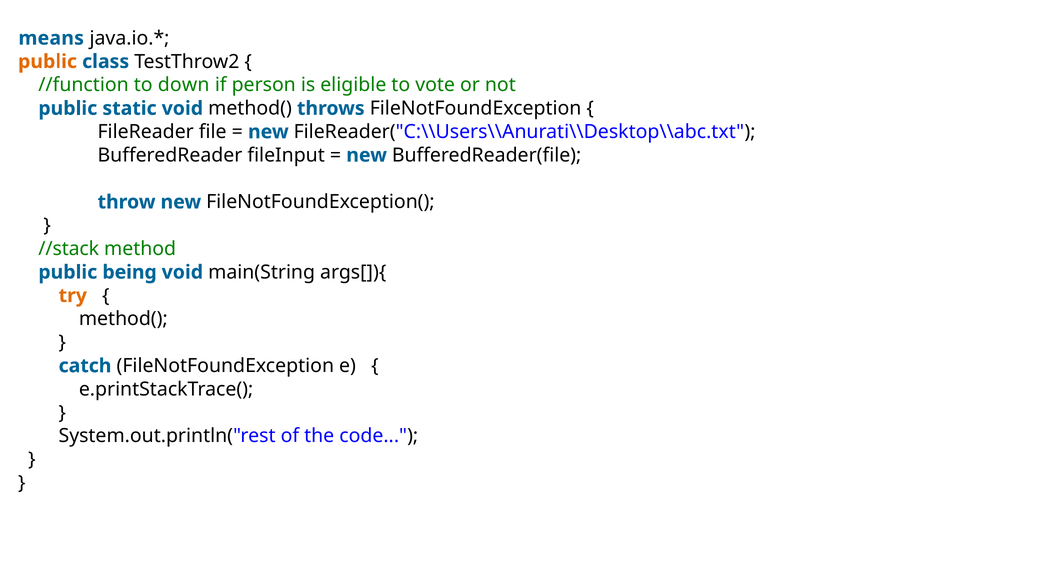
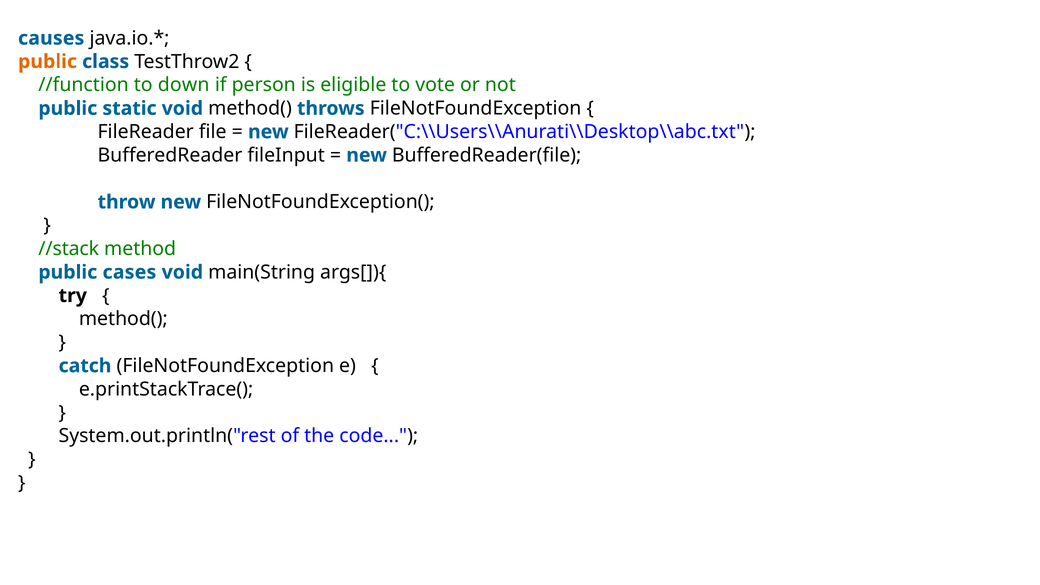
means: means -> causes
being: being -> cases
try colour: orange -> black
